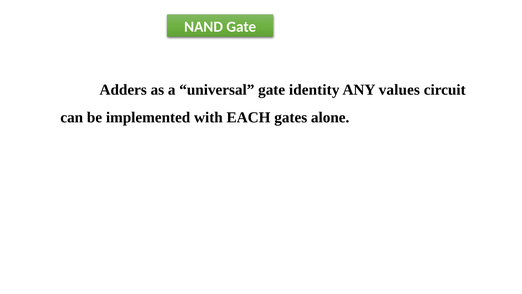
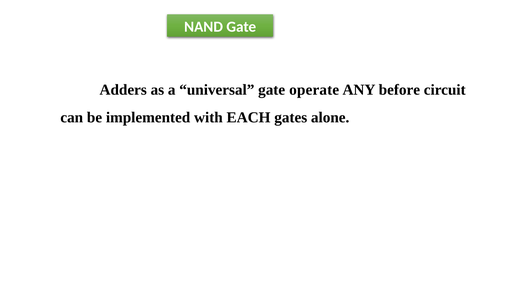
identity: identity -> operate
values: values -> before
